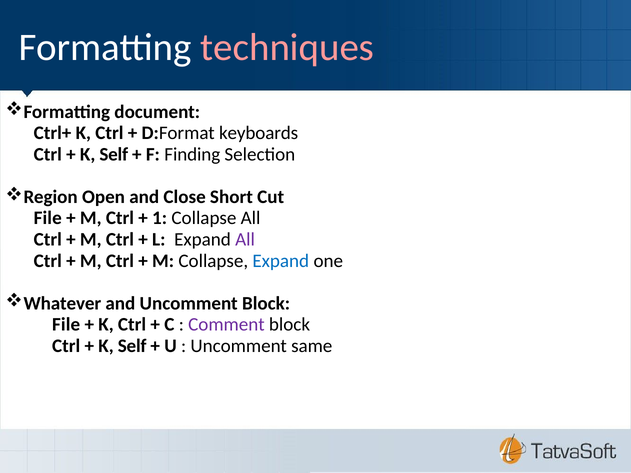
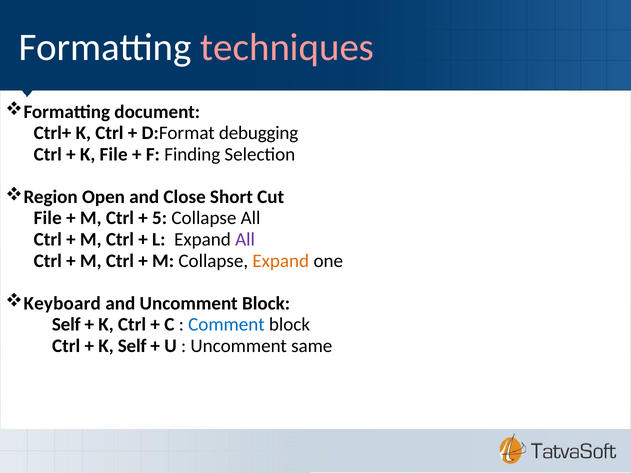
keyboards: keyboards -> debugging
Self at (114, 154): Self -> File
1: 1 -> 5
Expand at (281, 261) colour: blue -> orange
Whatever: Whatever -> Keyboard
File at (66, 325): File -> Self
Comment colour: purple -> blue
